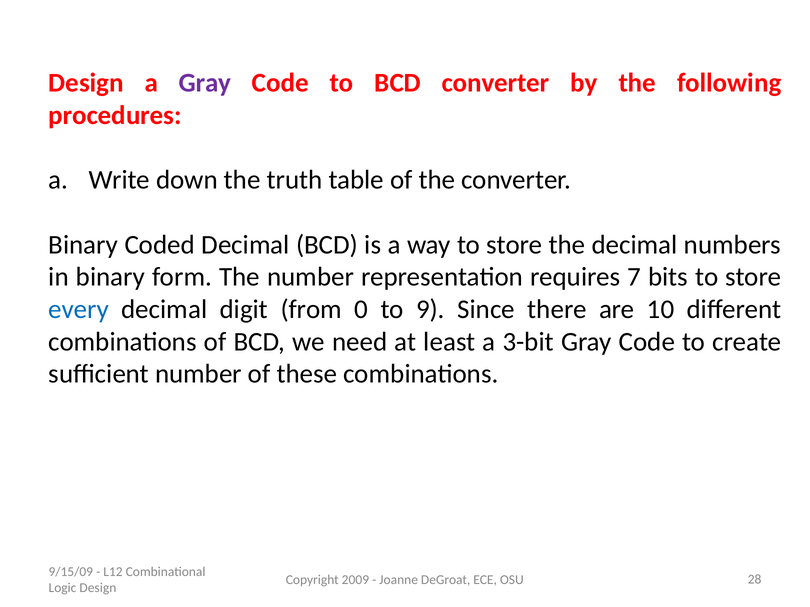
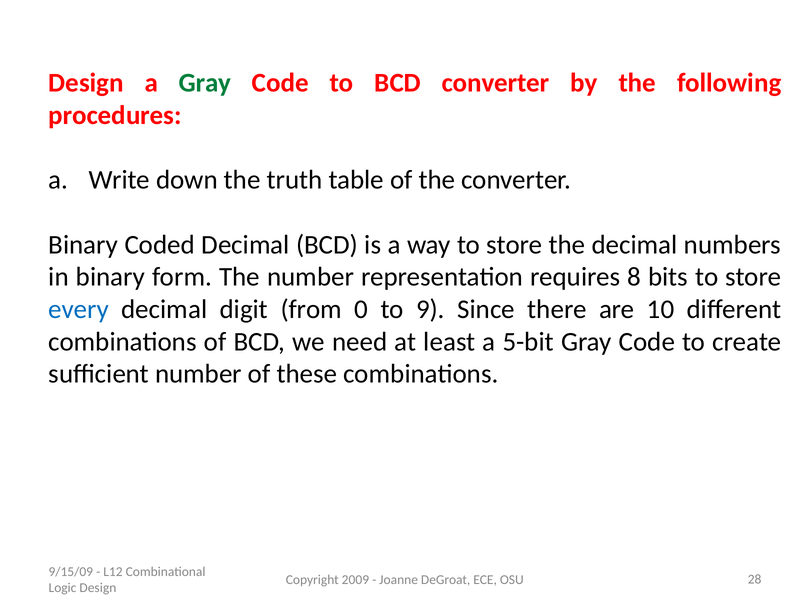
Gray at (205, 83) colour: purple -> green
7: 7 -> 8
3-bit: 3-bit -> 5-bit
